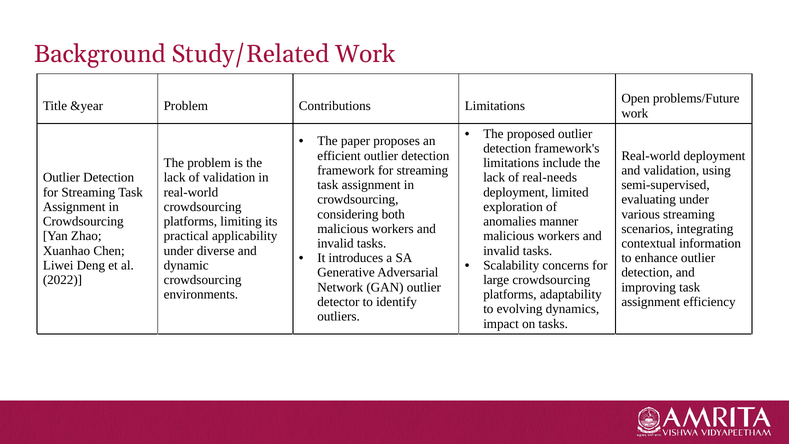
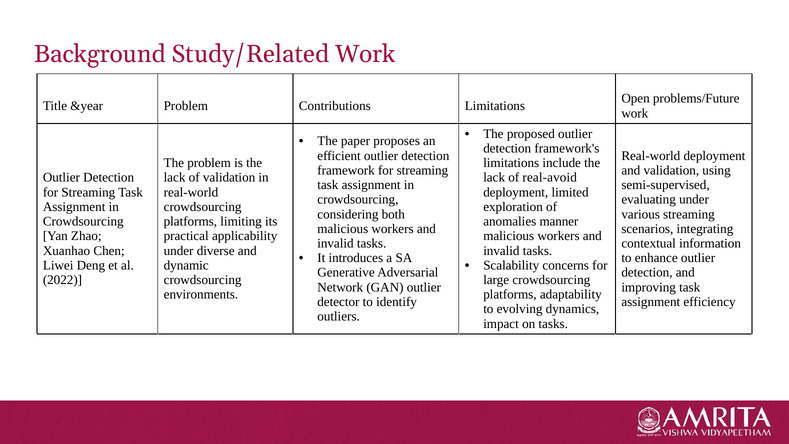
real-needs: real-needs -> real-avoid
